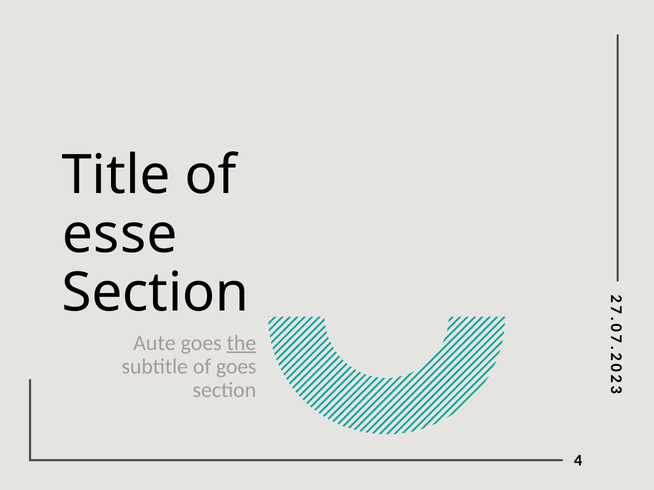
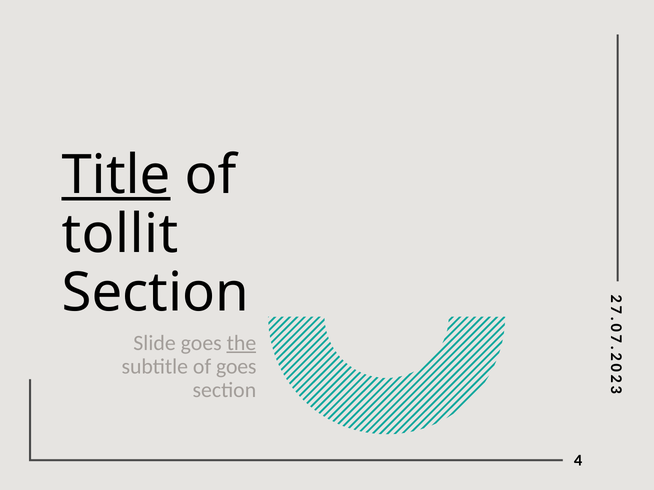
Title underline: none -> present
esse: esse -> tollit
Aute: Aute -> Slide
